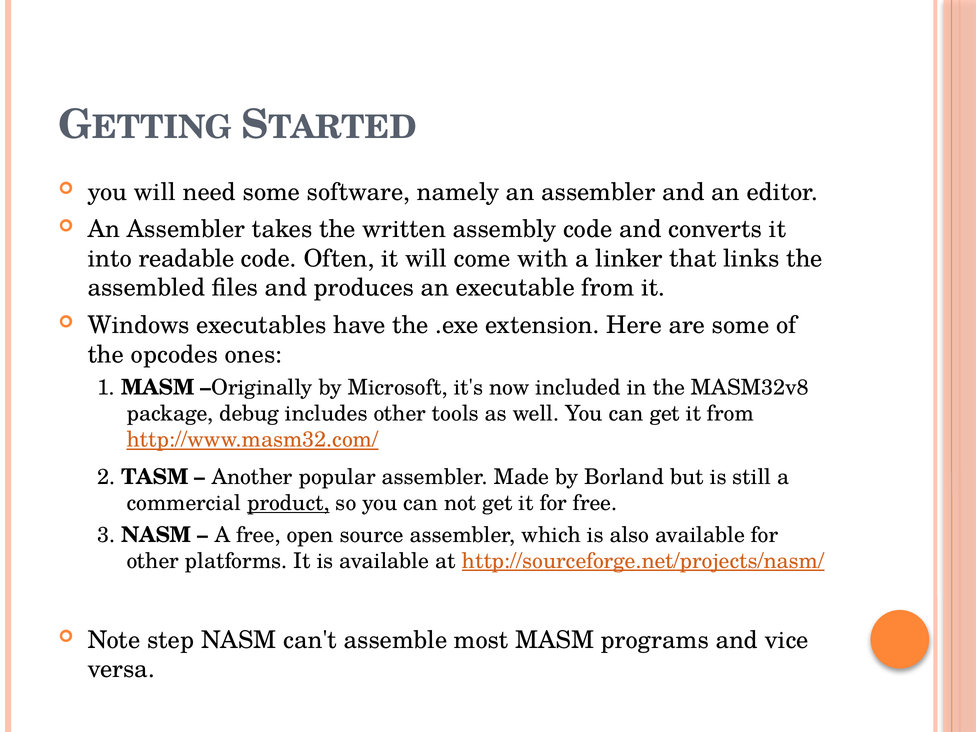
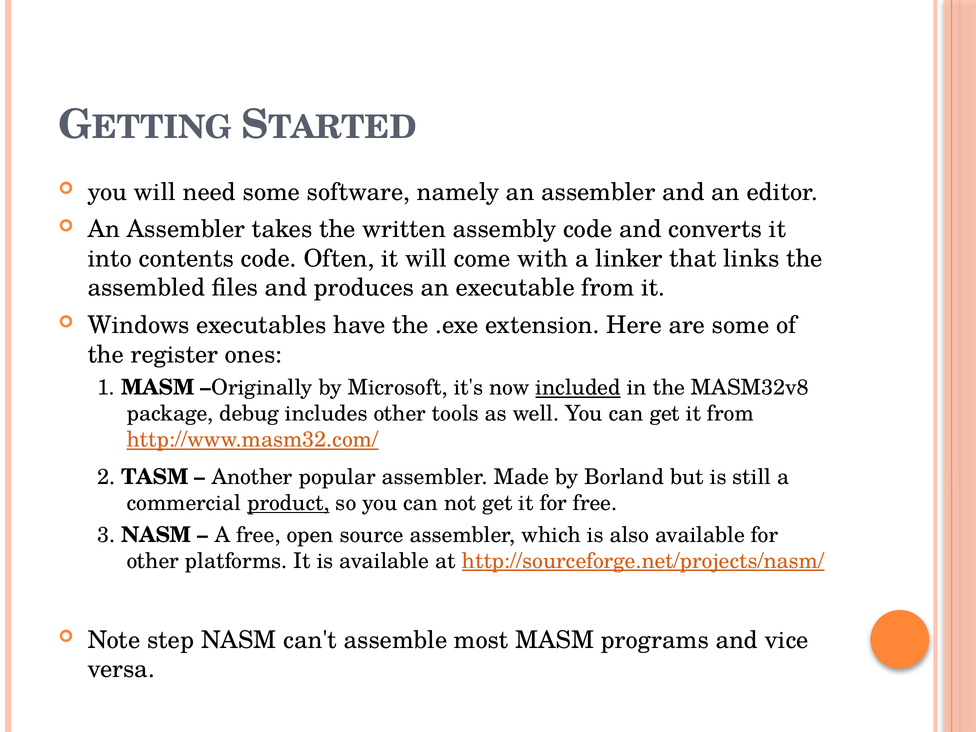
readable: readable -> contents
opcodes: opcodes -> register
included underline: none -> present
